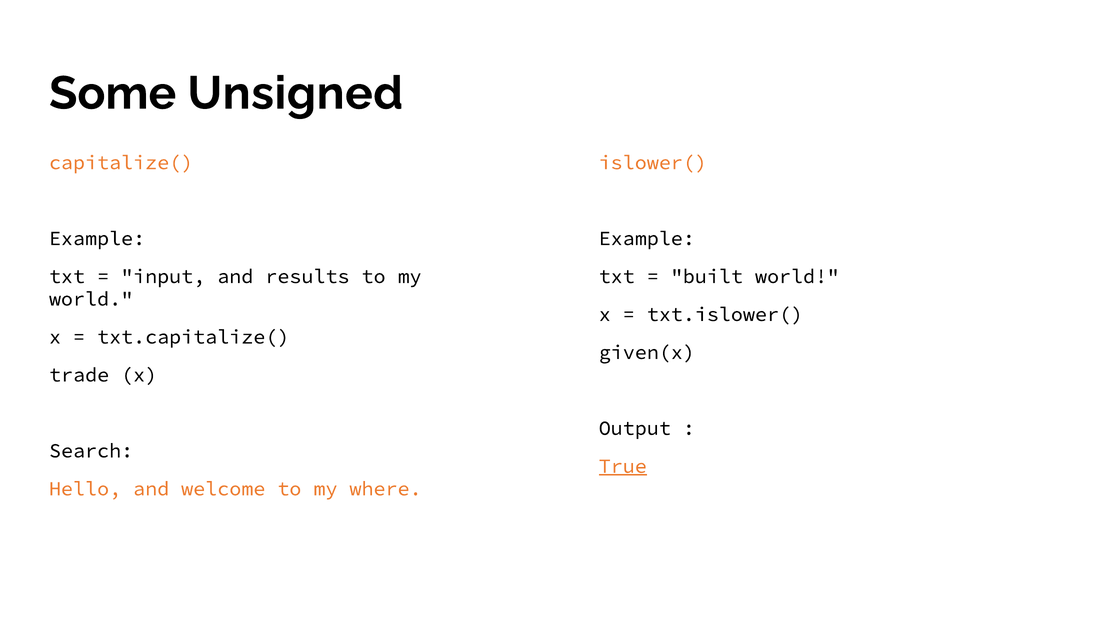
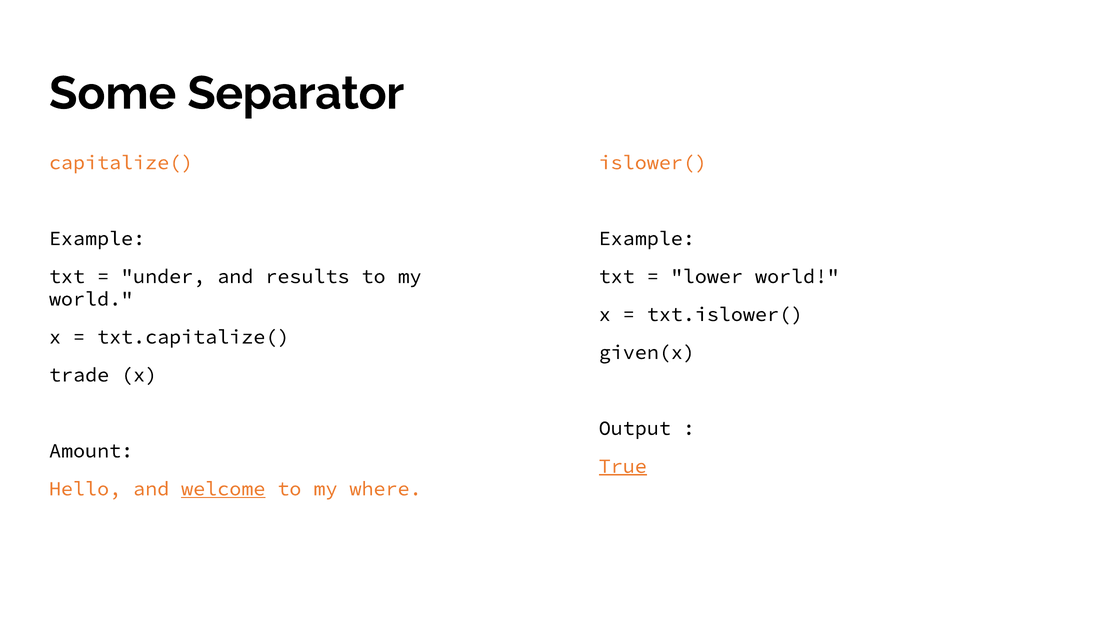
Unsigned: Unsigned -> Separator
input: input -> under
built: built -> lower
Search: Search -> Amount
welcome underline: none -> present
